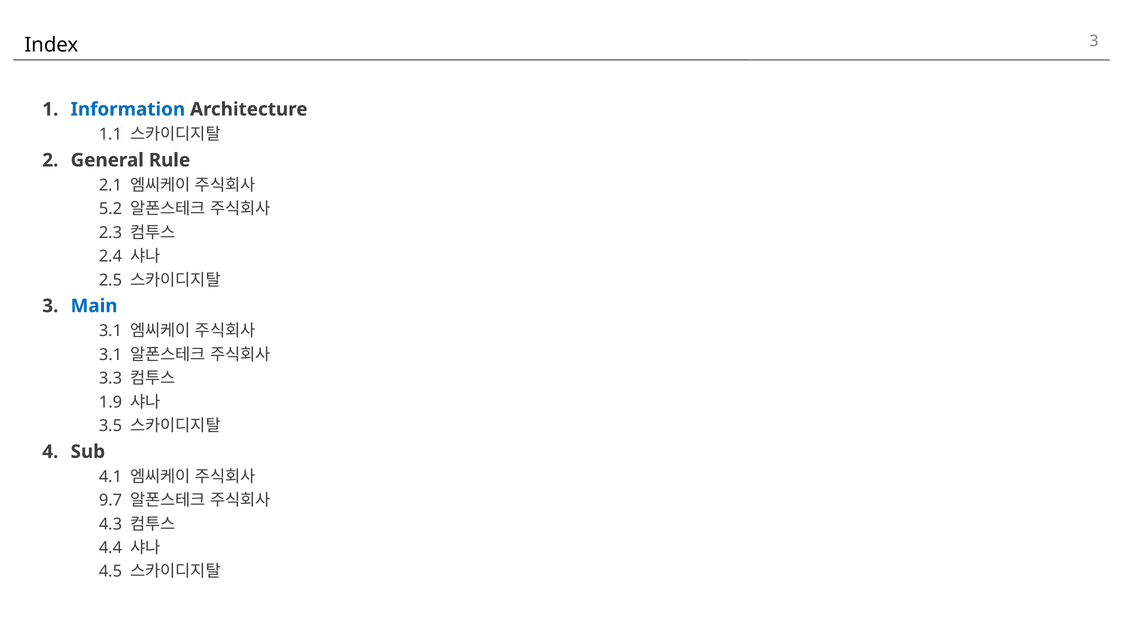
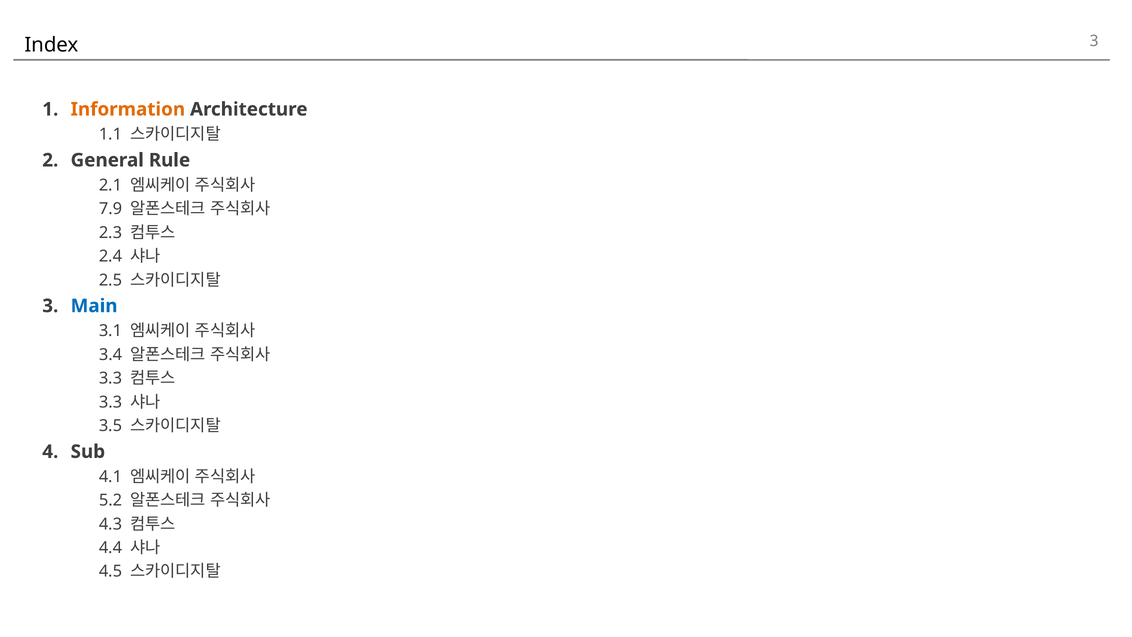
Information colour: blue -> orange
5.2: 5.2 -> 7.9
3.1 at (110, 355): 3.1 -> 3.4
1.9 at (110, 402): 1.9 -> 3.3
9.7: 9.7 -> 5.2
